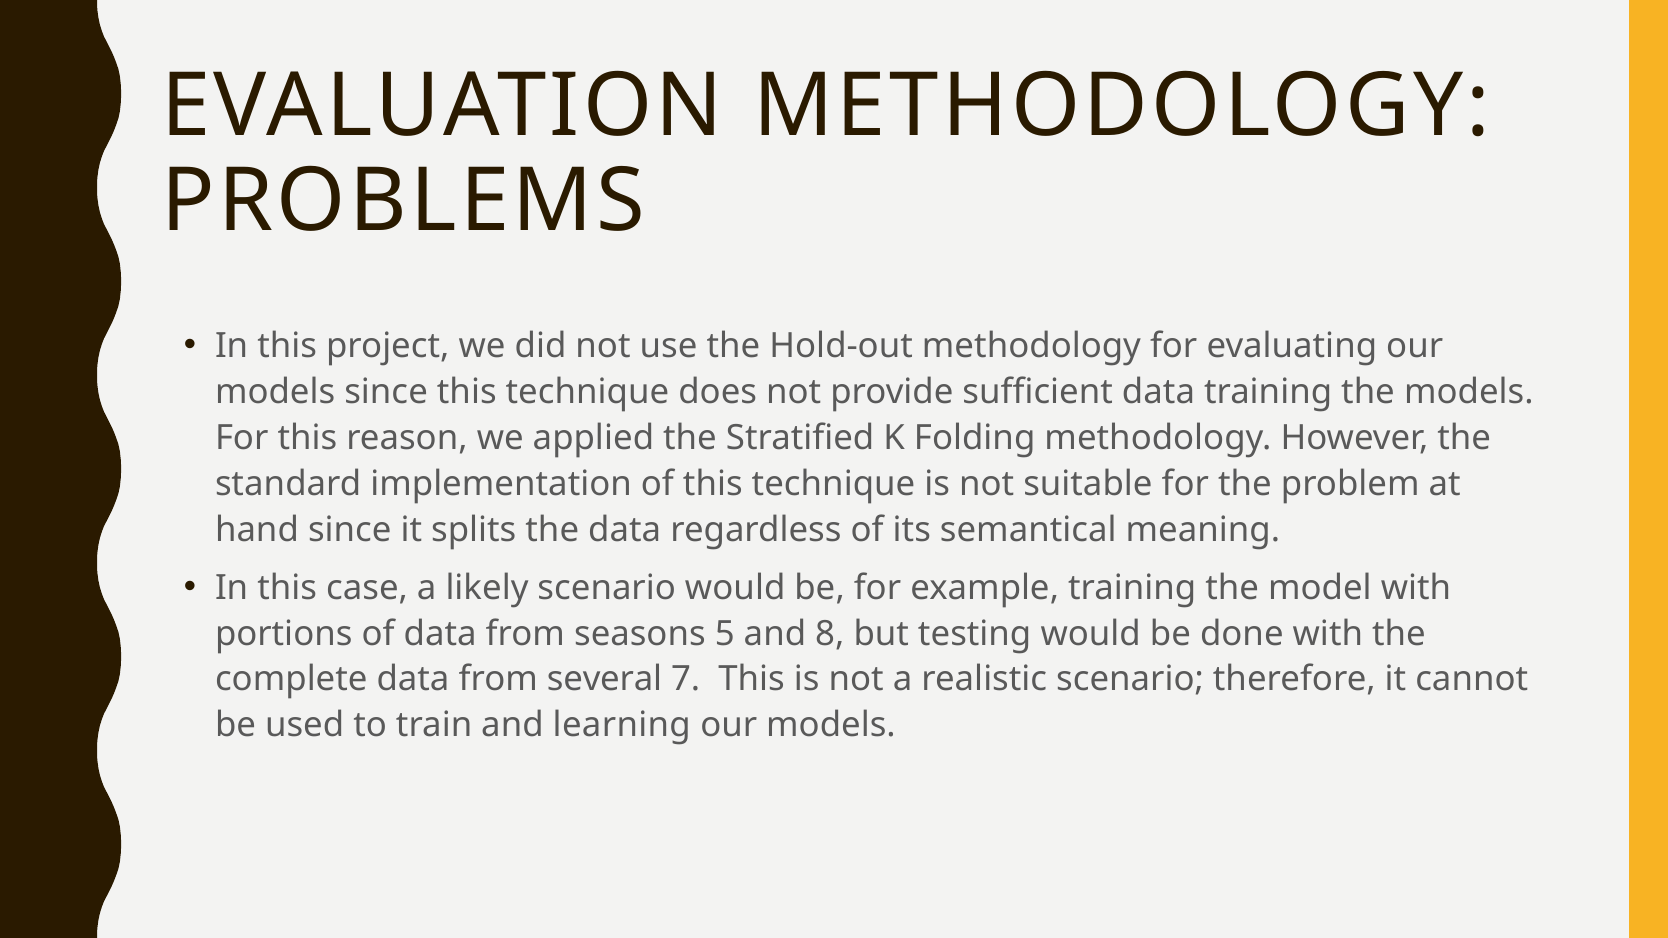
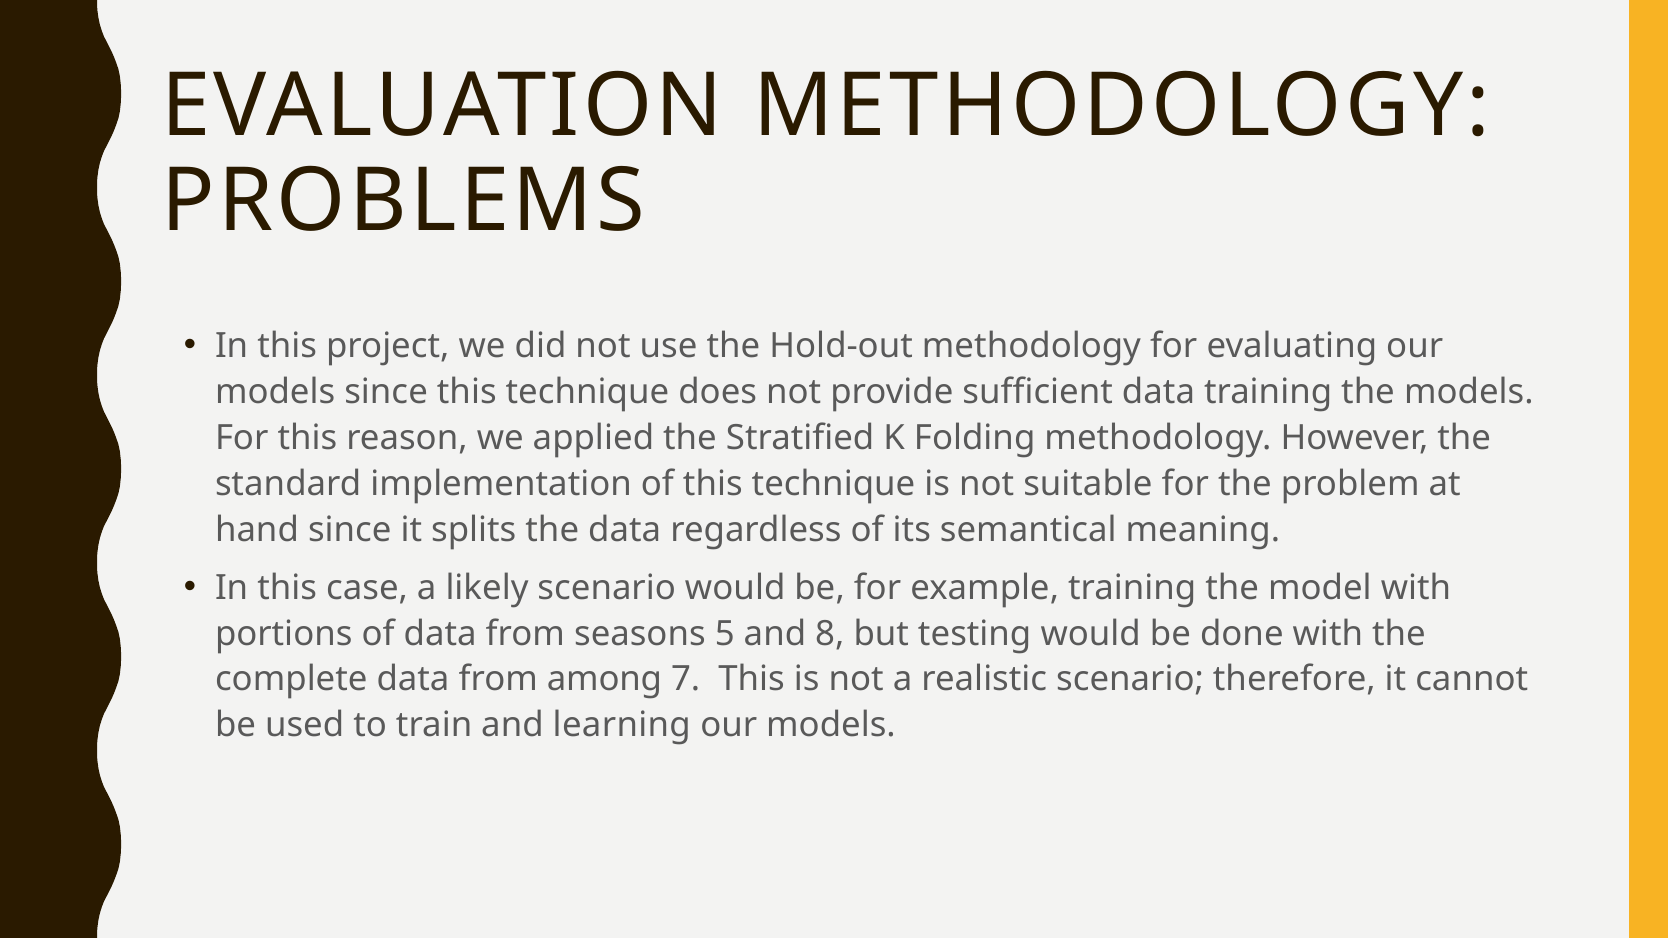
several: several -> among
